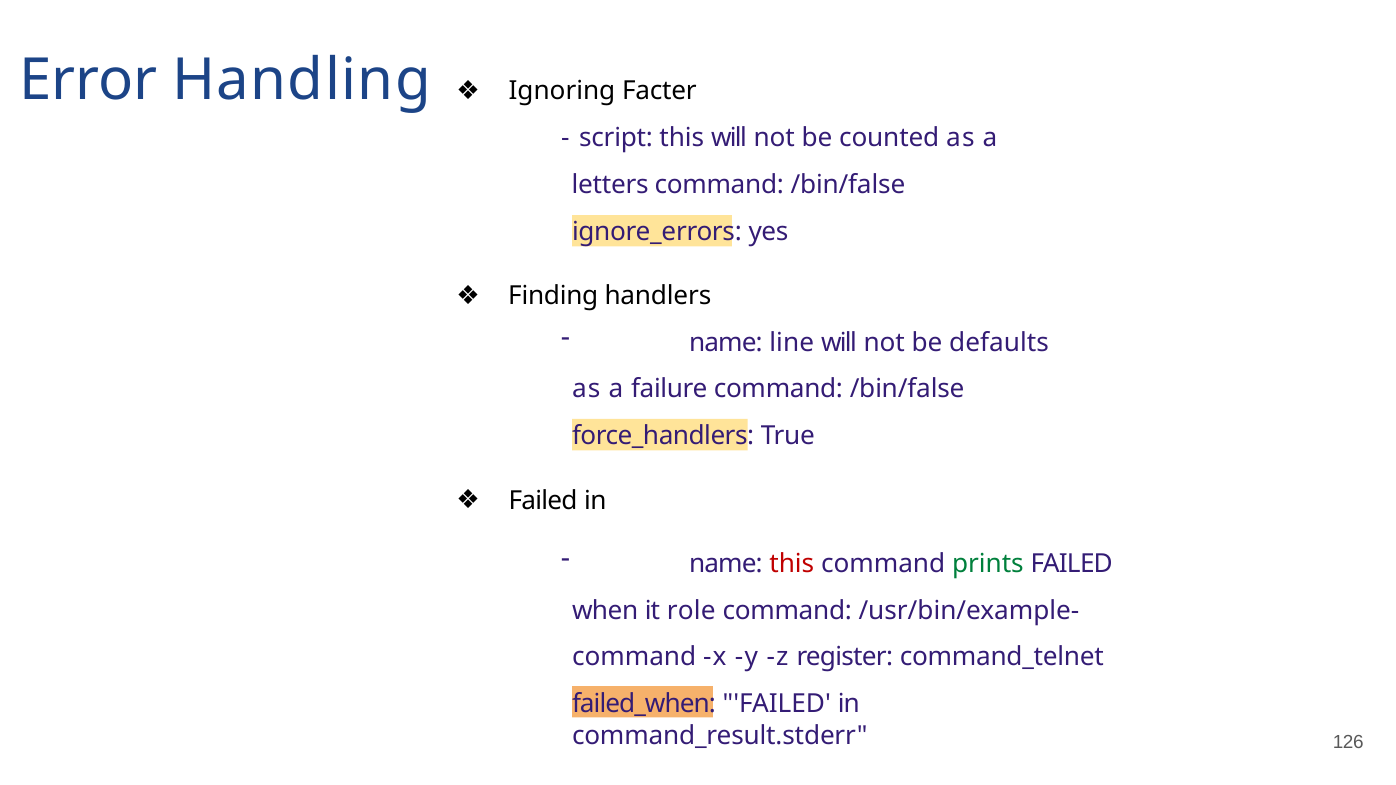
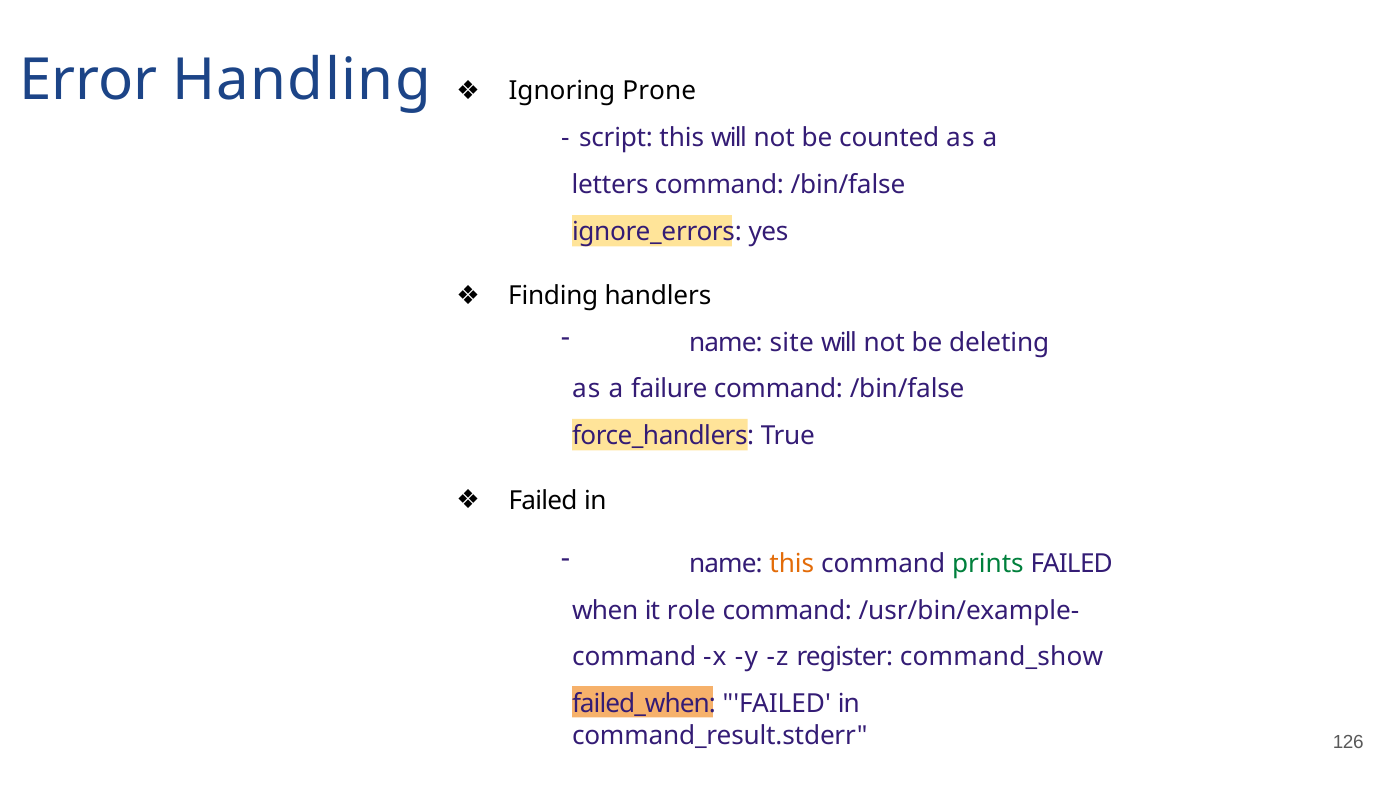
Facter: Facter -> Prone
line: line -> site
defaults: defaults -> deleting
this at (792, 564) colour: red -> orange
command_telnet: command_telnet -> command_show
